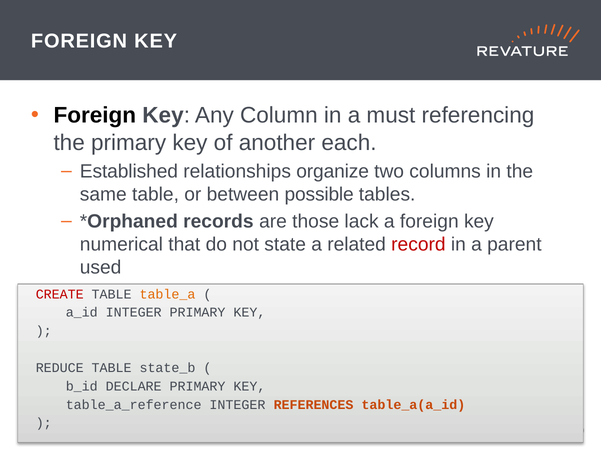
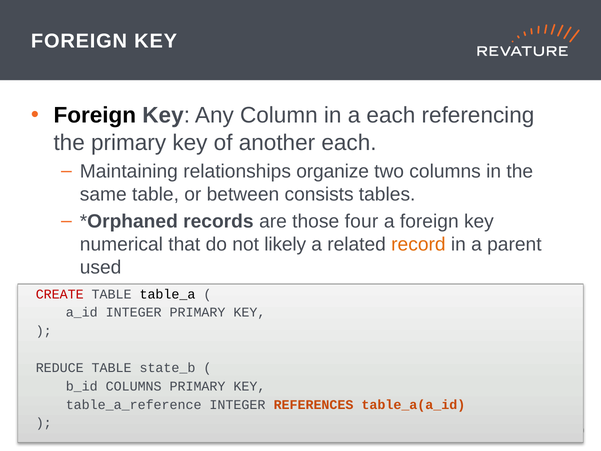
a must: must -> each
Established: Established -> Maintaining
possible: possible -> consists
lack: lack -> four
state: state -> likely
record colour: red -> orange
table_a colour: orange -> black
b_id DECLARE: DECLARE -> COLUMNS
